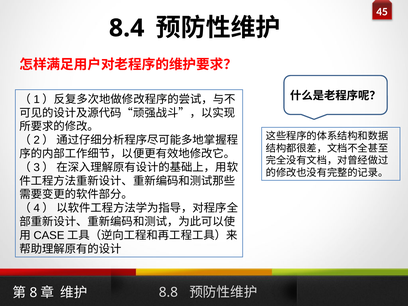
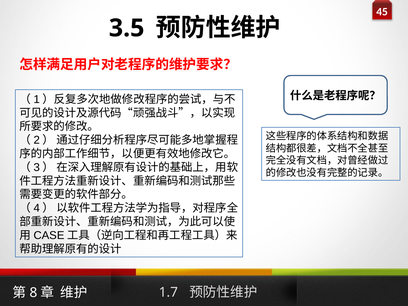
8.4: 8.4 -> 3.5
8.8: 8.8 -> 1.7
